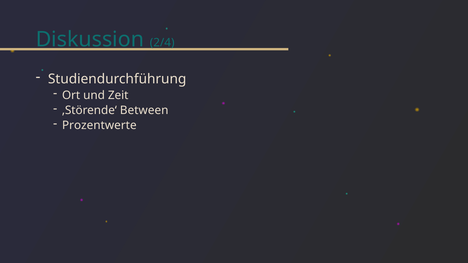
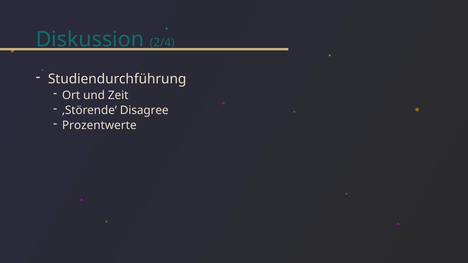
Between: Between -> Disagree
